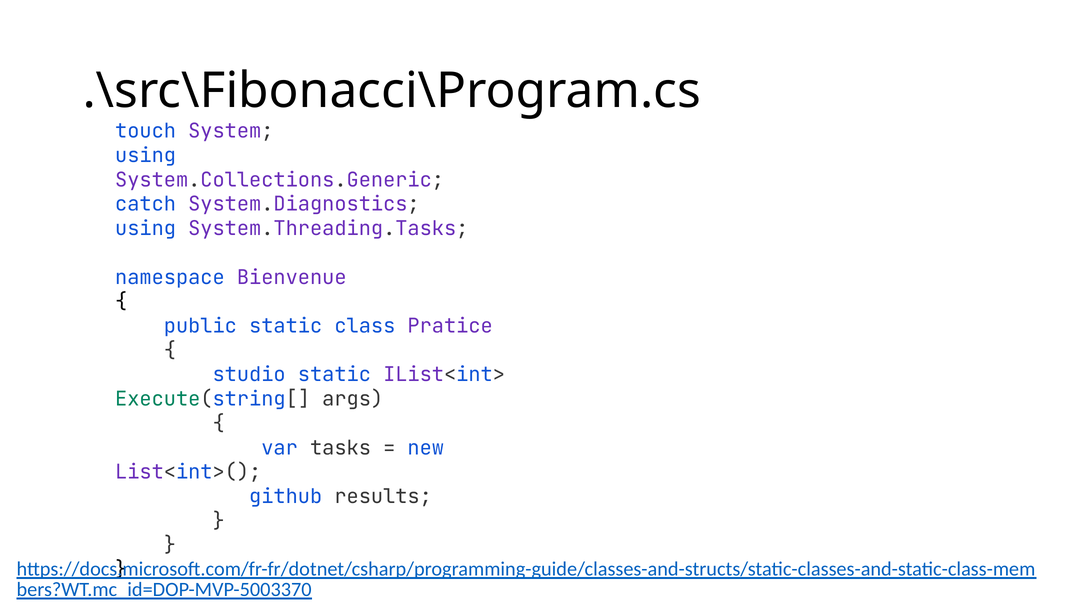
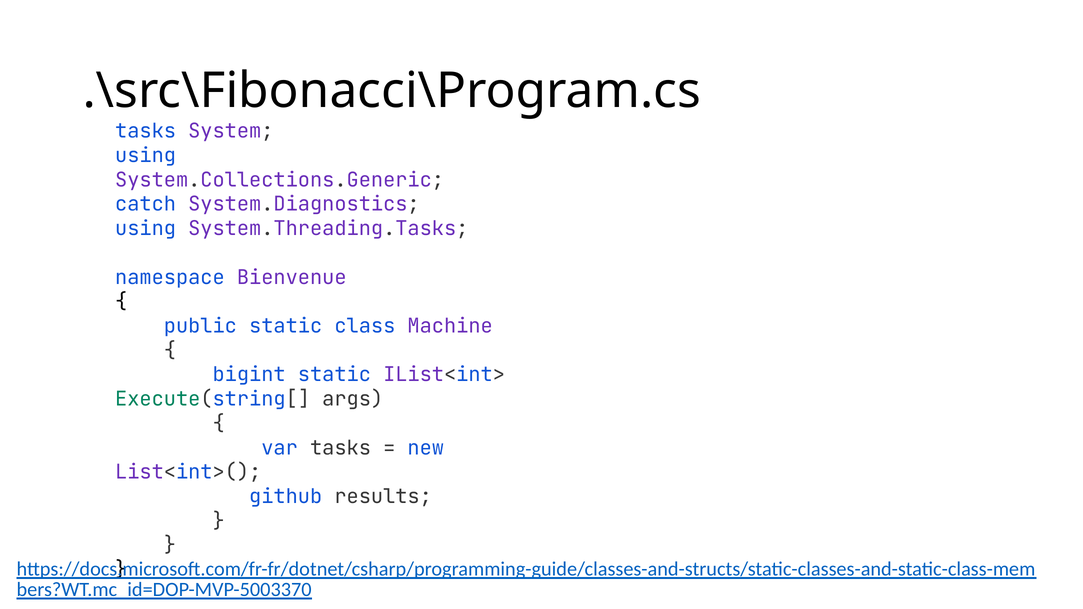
touch at (146, 131): touch -> tasks
Pratice: Pratice -> Machine
studio: studio -> bigint
